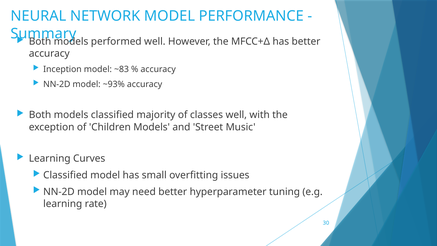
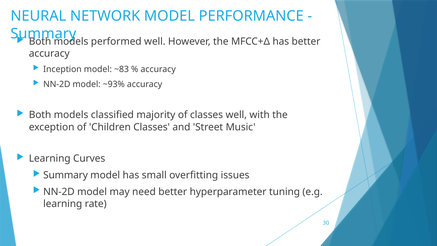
Children Models: Models -> Classes
Classified at (65, 175): Classified -> Summary
